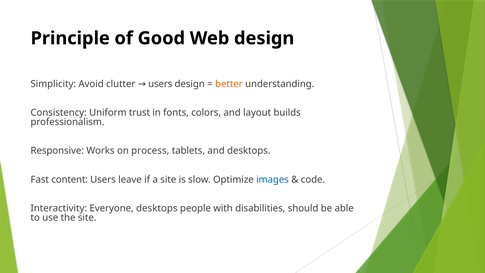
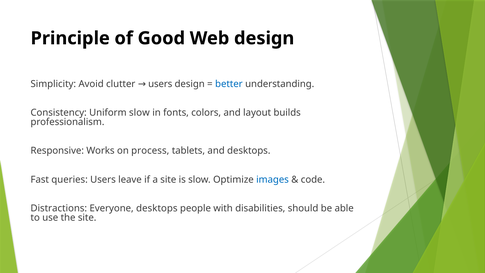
better colour: orange -> blue
Uniform trust: trust -> slow
content: content -> queries
Interactivity: Interactivity -> Distractions
